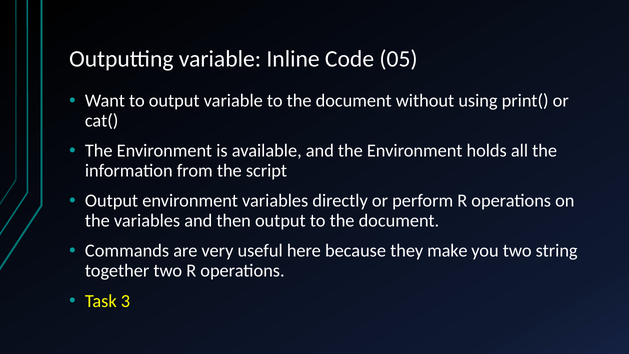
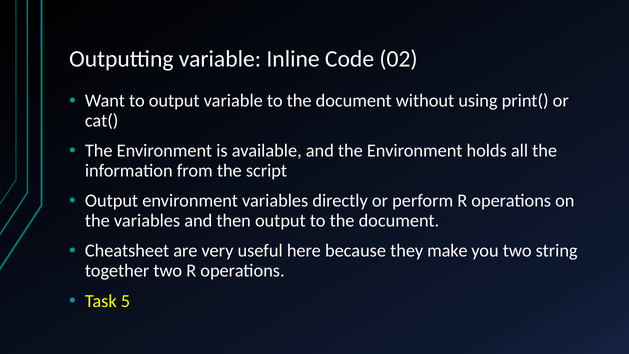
05: 05 -> 02
Commands: Commands -> Cheatsheet
3: 3 -> 5
